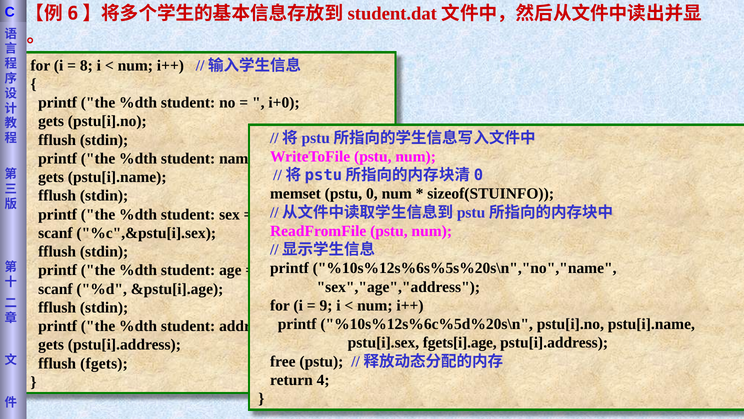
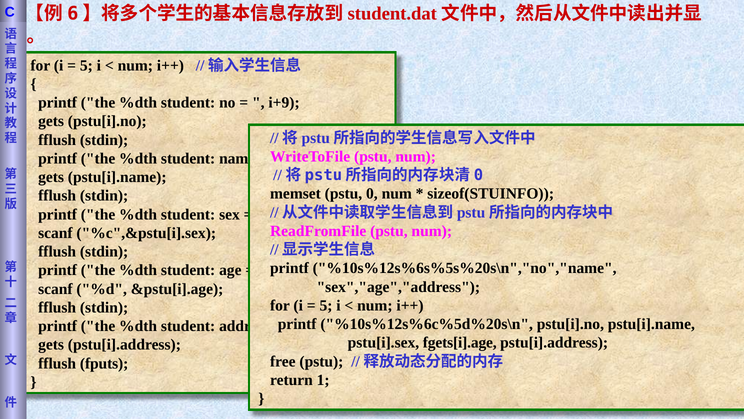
8 at (86, 65): 8 -> 5
i+0: i+0 -> i+9
9 at (326, 305): 9 -> 5
fgets: fgets -> fputs
4: 4 -> 1
